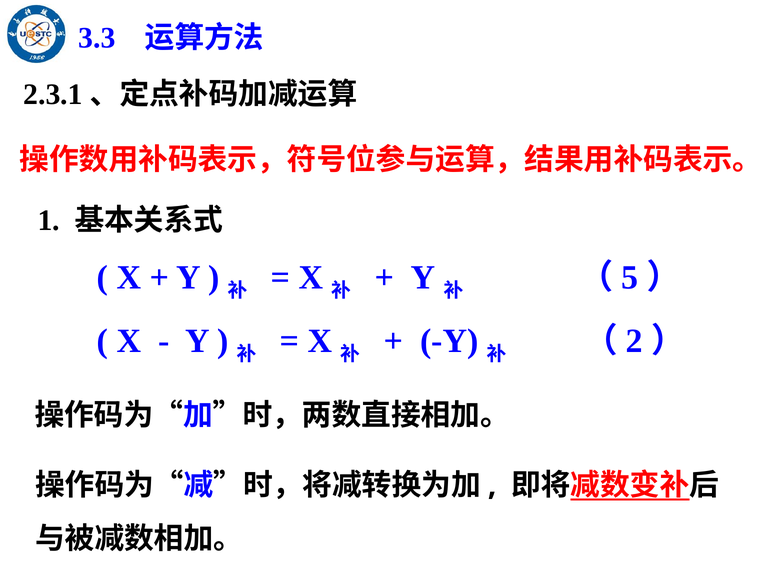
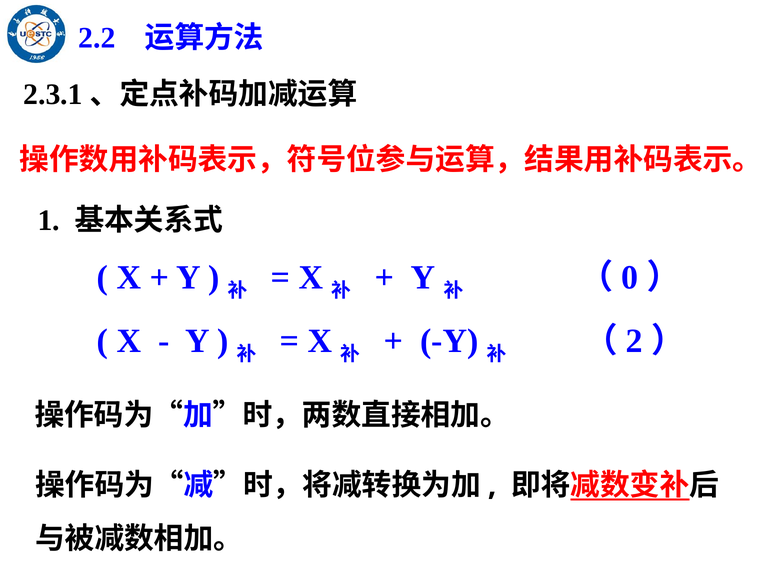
3.3: 3.3 -> 2.2
5: 5 -> 0
